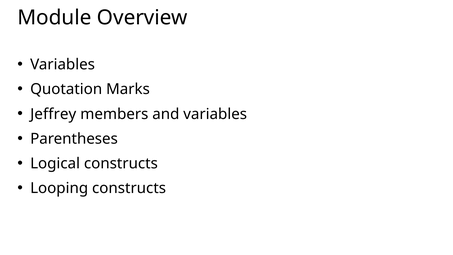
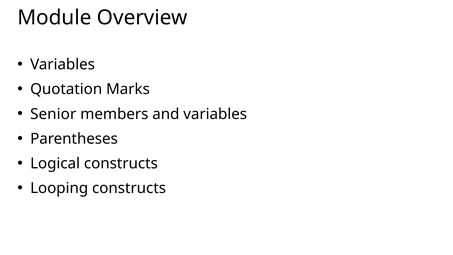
Jeffrey: Jeffrey -> Senior
